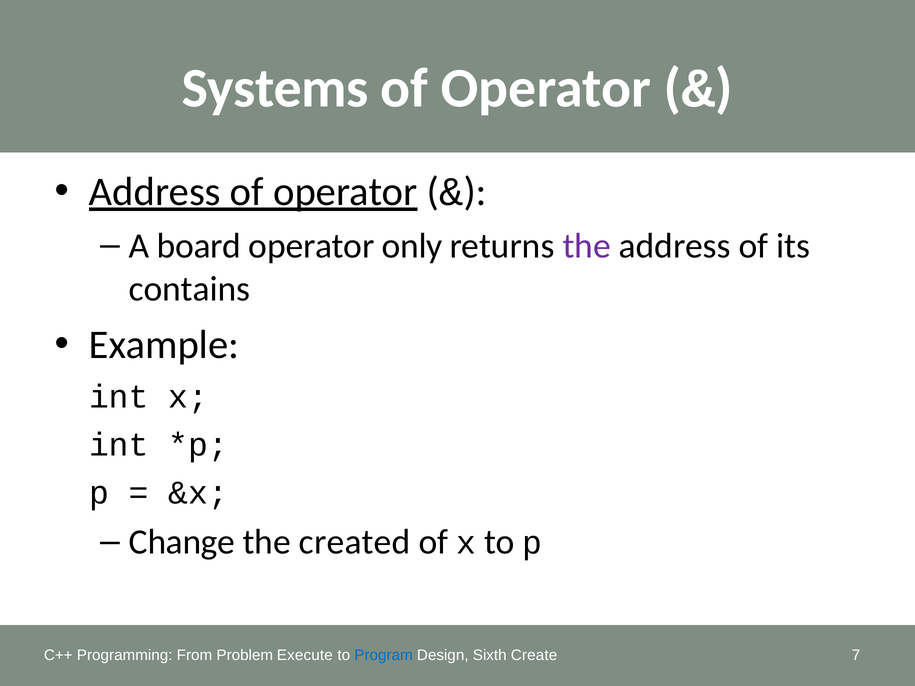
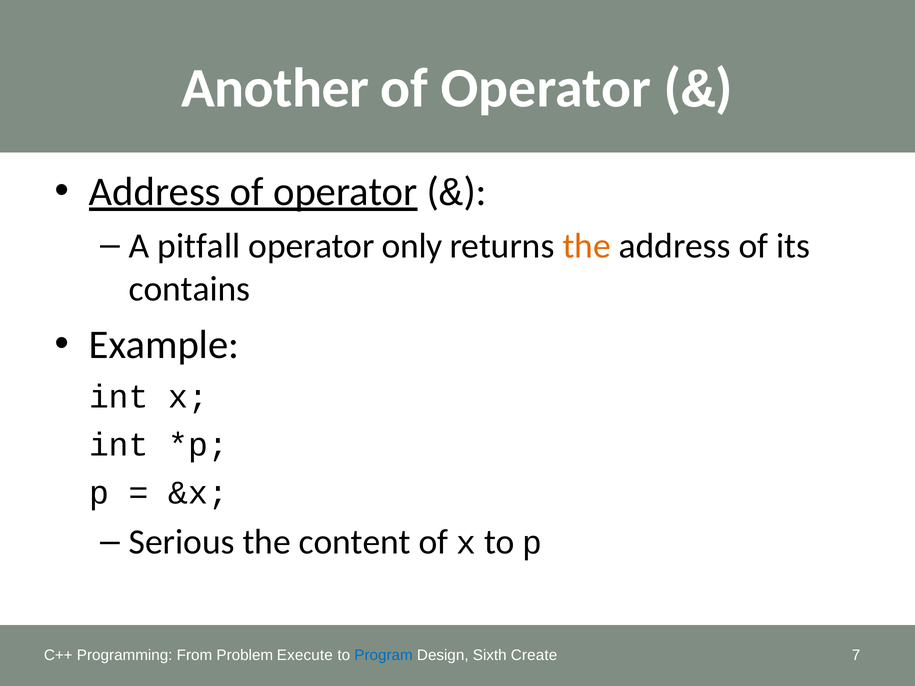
Systems: Systems -> Another
board: board -> pitfall
the at (587, 246) colour: purple -> orange
Change: Change -> Serious
created: created -> content
